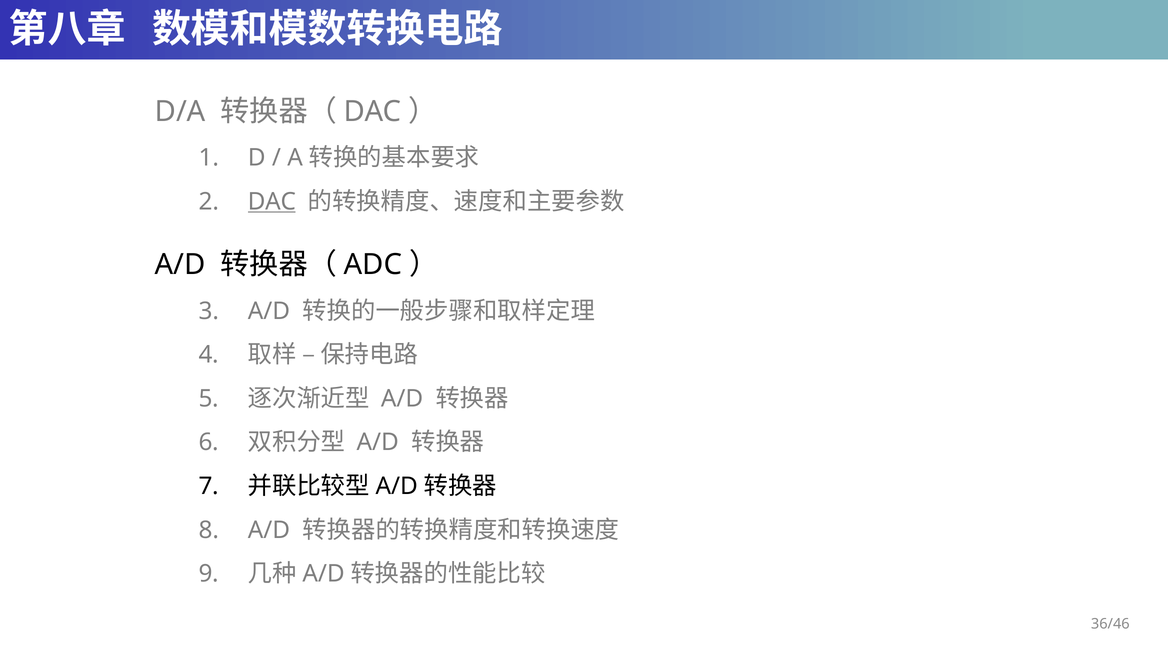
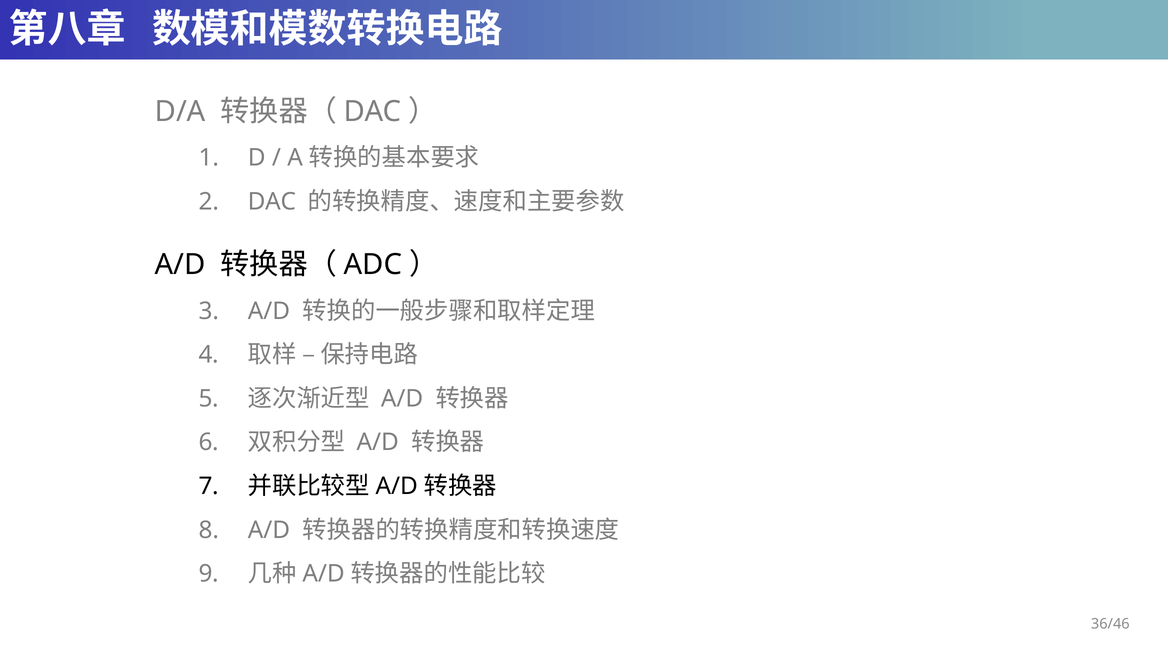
DAC at (272, 202) underline: present -> none
